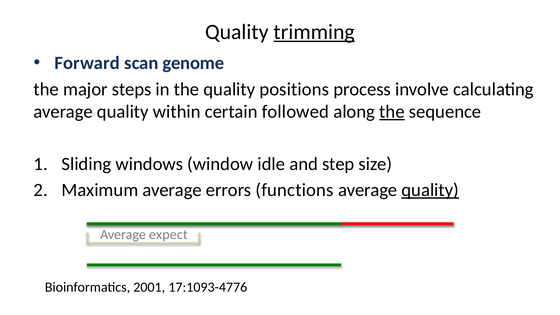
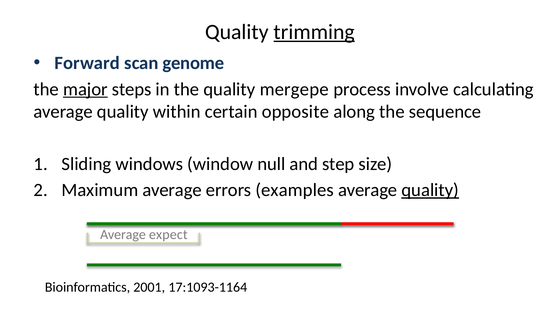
major underline: none -> present
positions: positions -> mergepe
followed: followed -> opposite
the at (392, 112) underline: present -> none
idle: idle -> null
functions: functions -> examples
17:1093-4776: 17:1093-4776 -> 17:1093-1164
